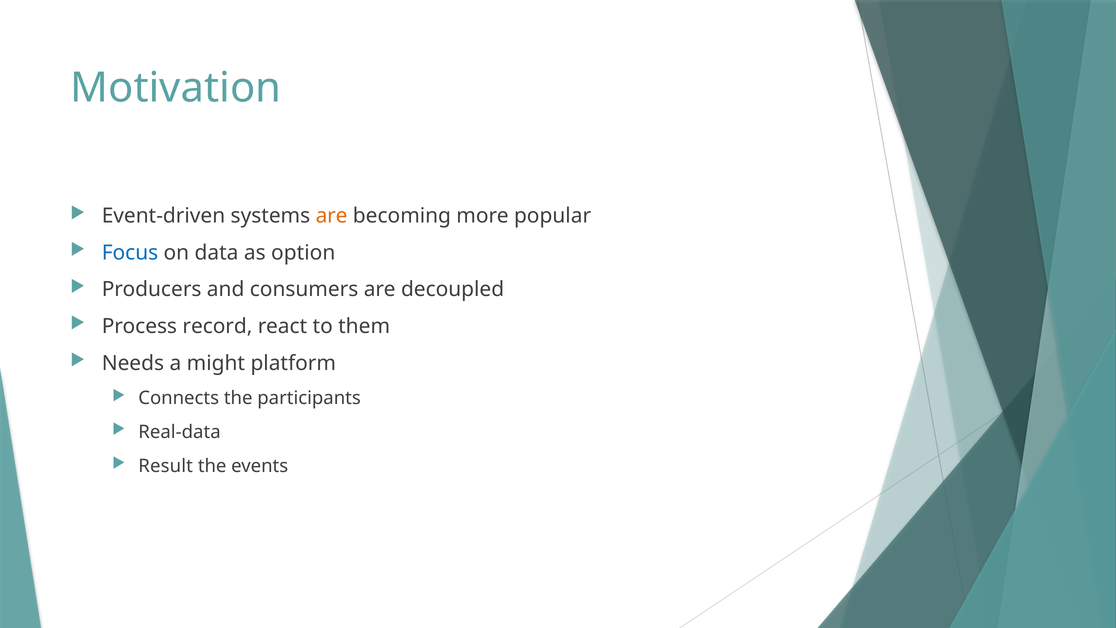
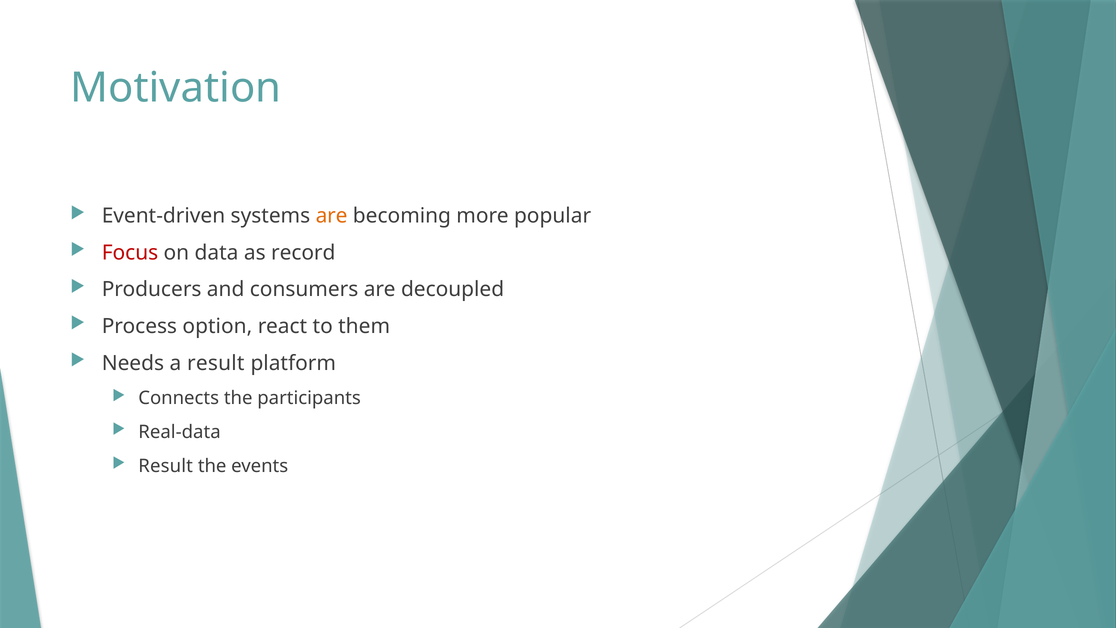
Focus colour: blue -> red
option: option -> record
record: record -> option
a might: might -> result
